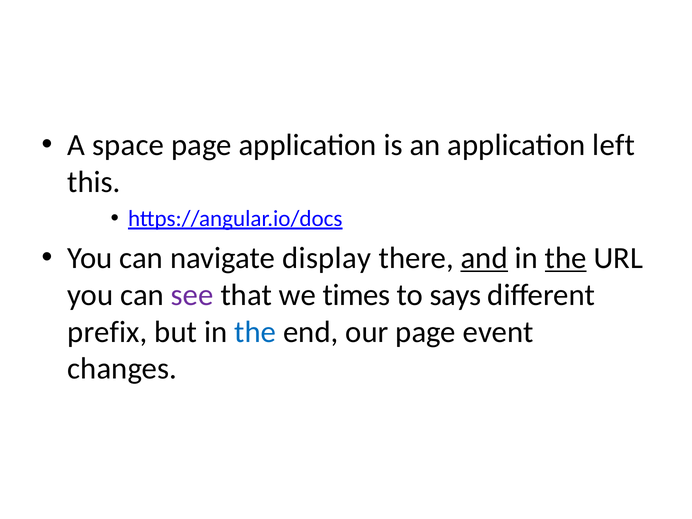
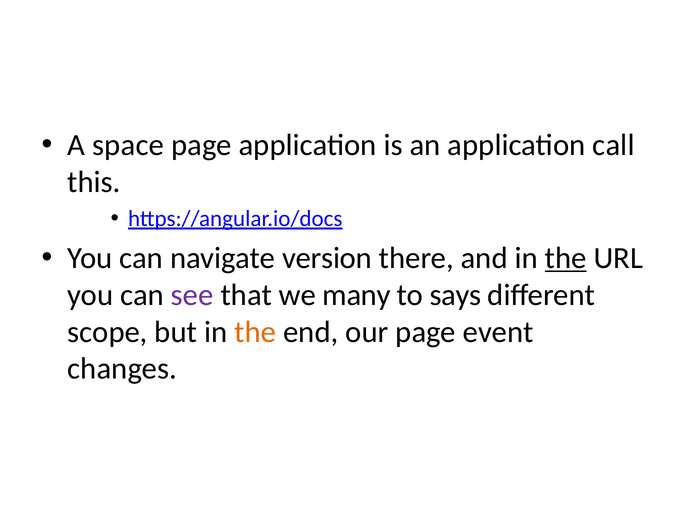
left: left -> call
display: display -> version
and underline: present -> none
times: times -> many
prefix: prefix -> scope
the at (255, 332) colour: blue -> orange
